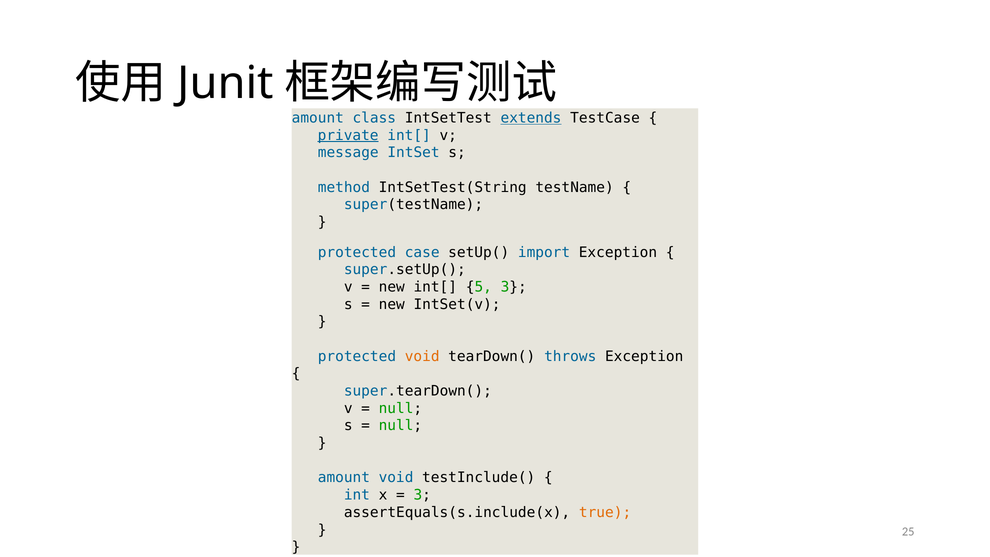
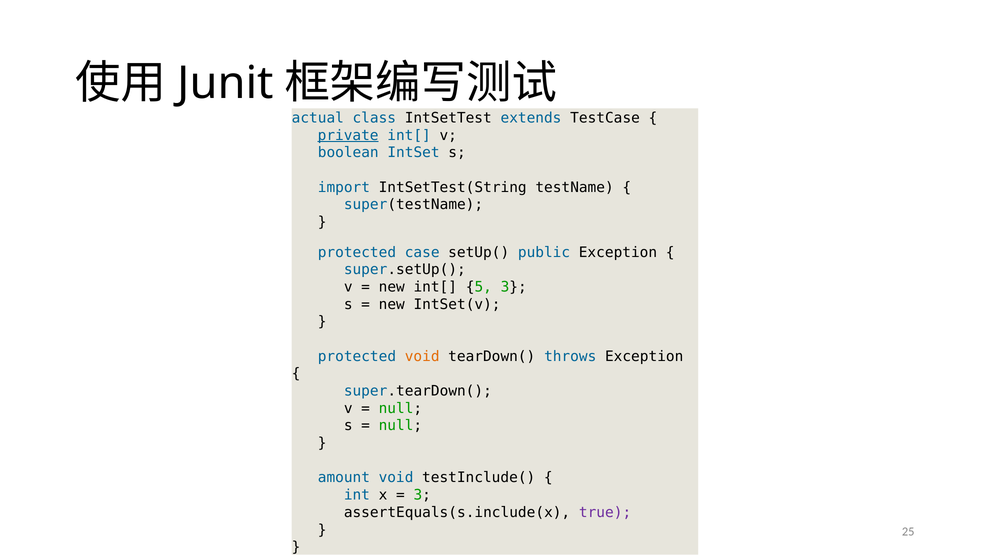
amount at (318, 118): amount -> actual
extends underline: present -> none
message: message -> boolean
method: method -> import
import: import -> public
true colour: orange -> purple
